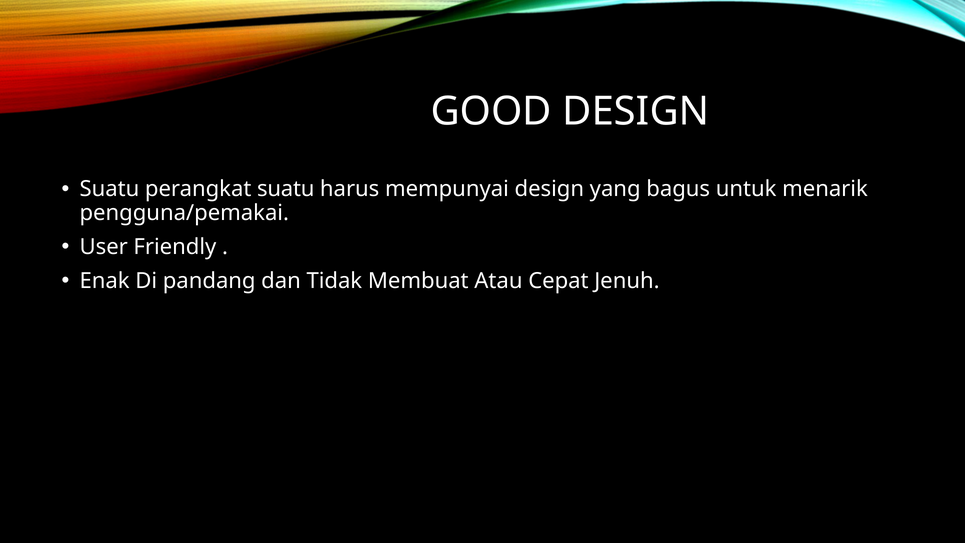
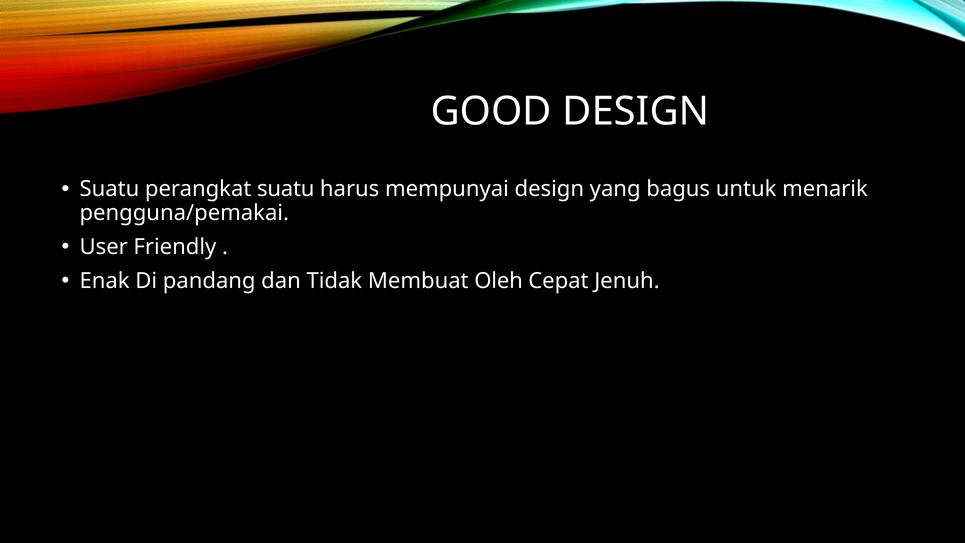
Atau: Atau -> Oleh
